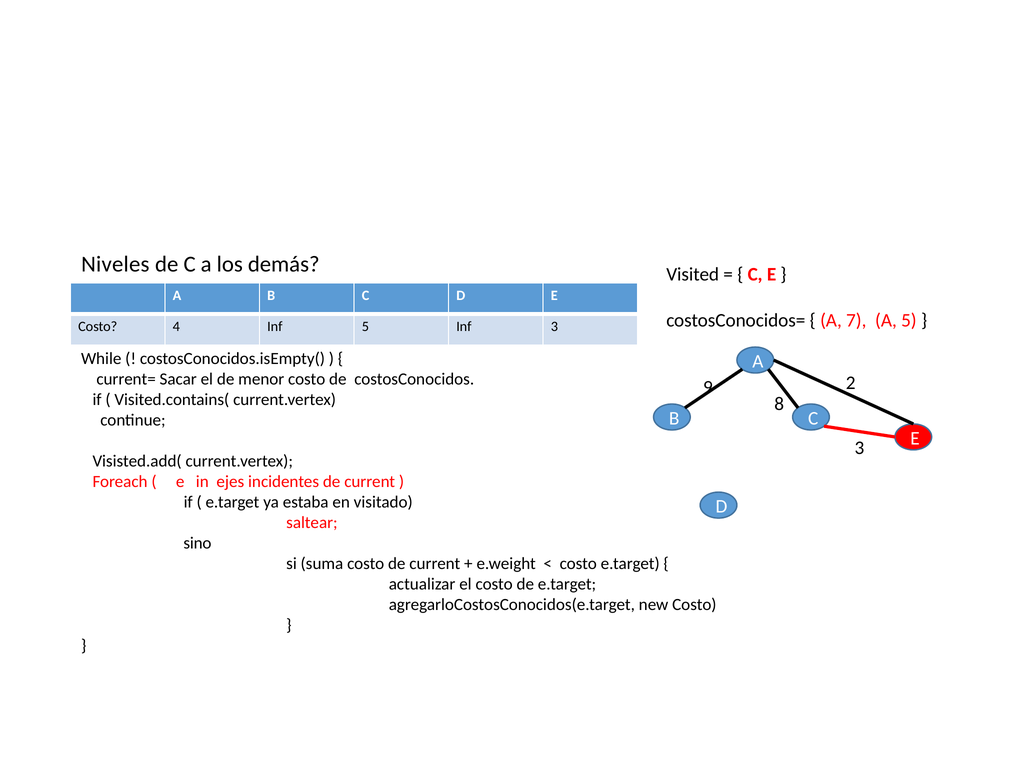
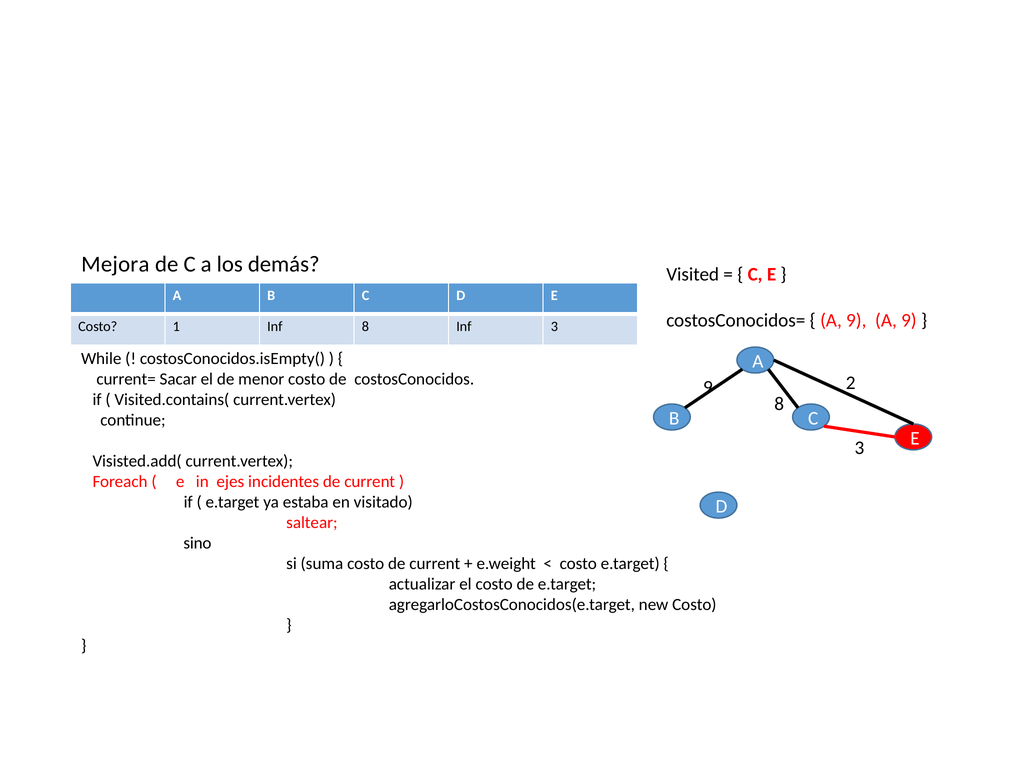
Niveles: Niveles -> Mejora
7 at (856, 320): 7 -> 9
5 at (909, 320): 5 -> 9
4: 4 -> 1
Inf 5: 5 -> 8
